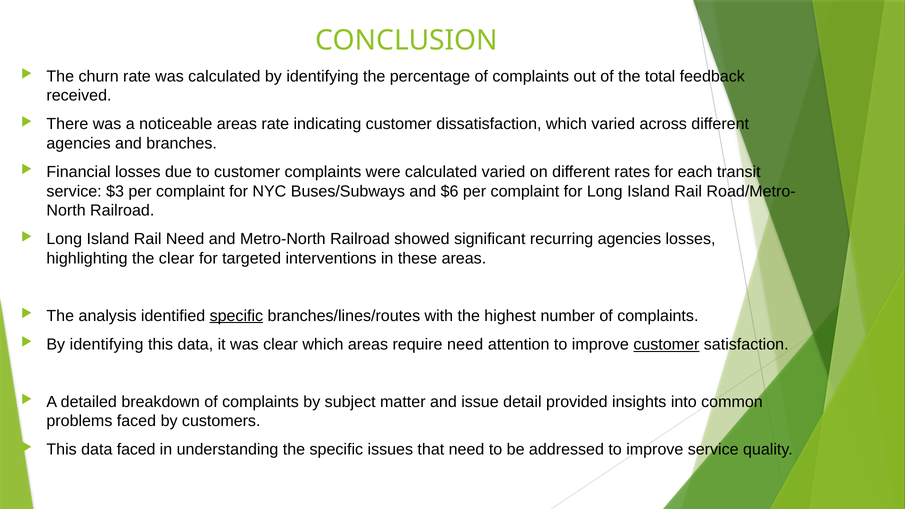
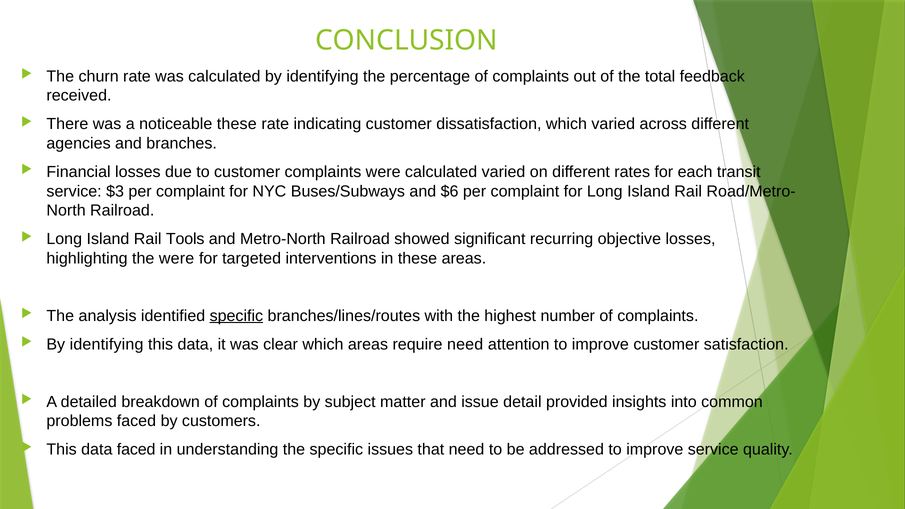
noticeable areas: areas -> these
Rail Need: Need -> Tools
recurring agencies: agencies -> objective
the clear: clear -> were
customer at (666, 344) underline: present -> none
